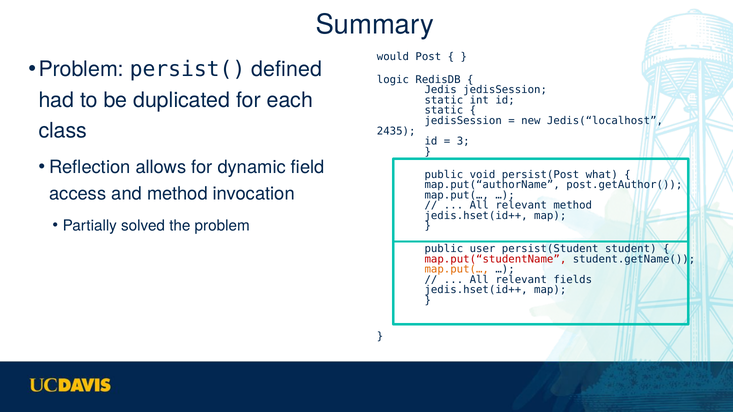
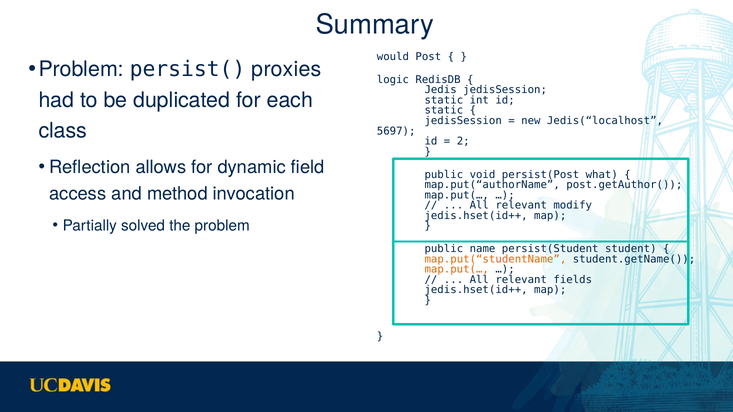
defined: defined -> proxies
2435: 2435 -> 5697
3: 3 -> 2
relevant method: method -> modify
user: user -> name
map.put(“studentName colour: red -> orange
